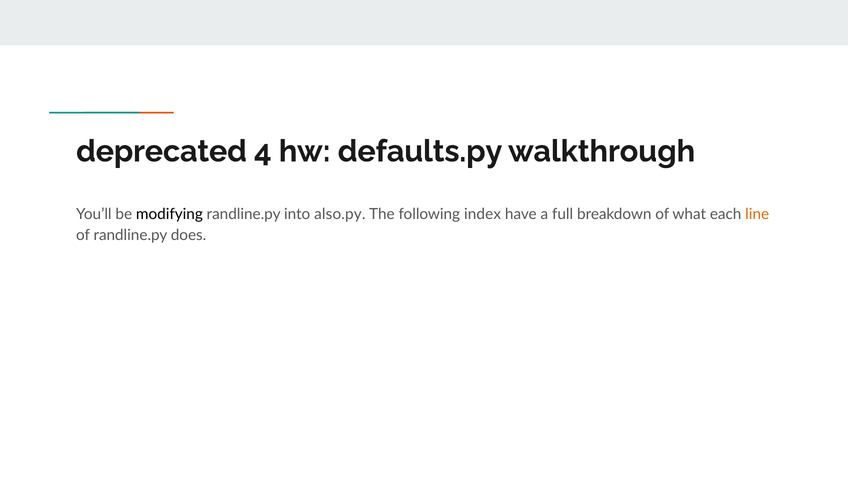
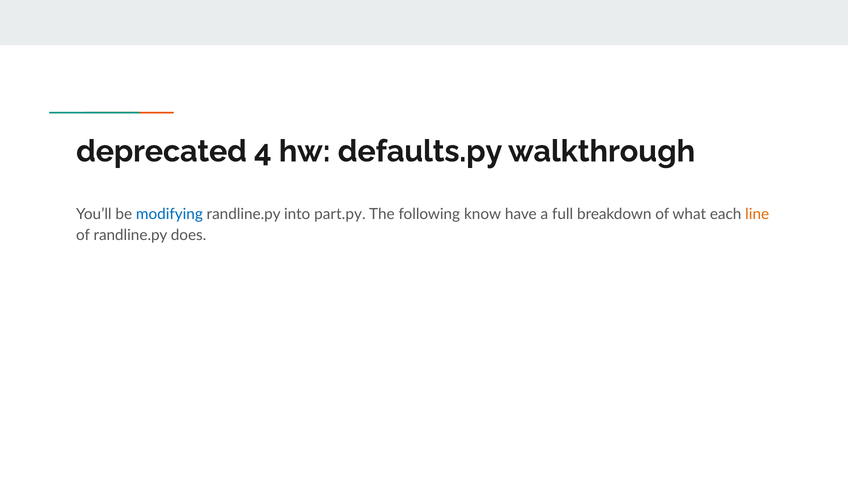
modifying colour: black -> blue
also.py: also.py -> part.py
index: index -> know
